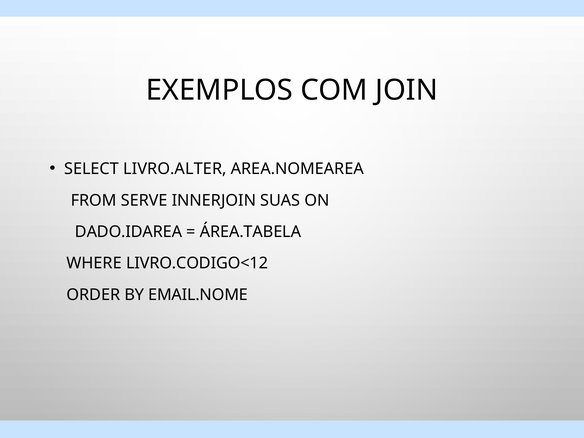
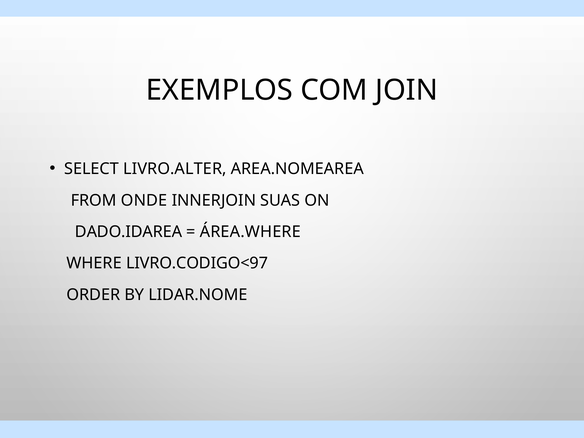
SERVE: SERVE -> ONDE
ÁREA.TABELA: ÁREA.TABELA -> ÁREA.WHERE
LIVRO.CODIGO<12: LIVRO.CODIGO<12 -> LIVRO.CODIGO<97
EMAIL.NOME: EMAIL.NOME -> LIDAR.NOME
